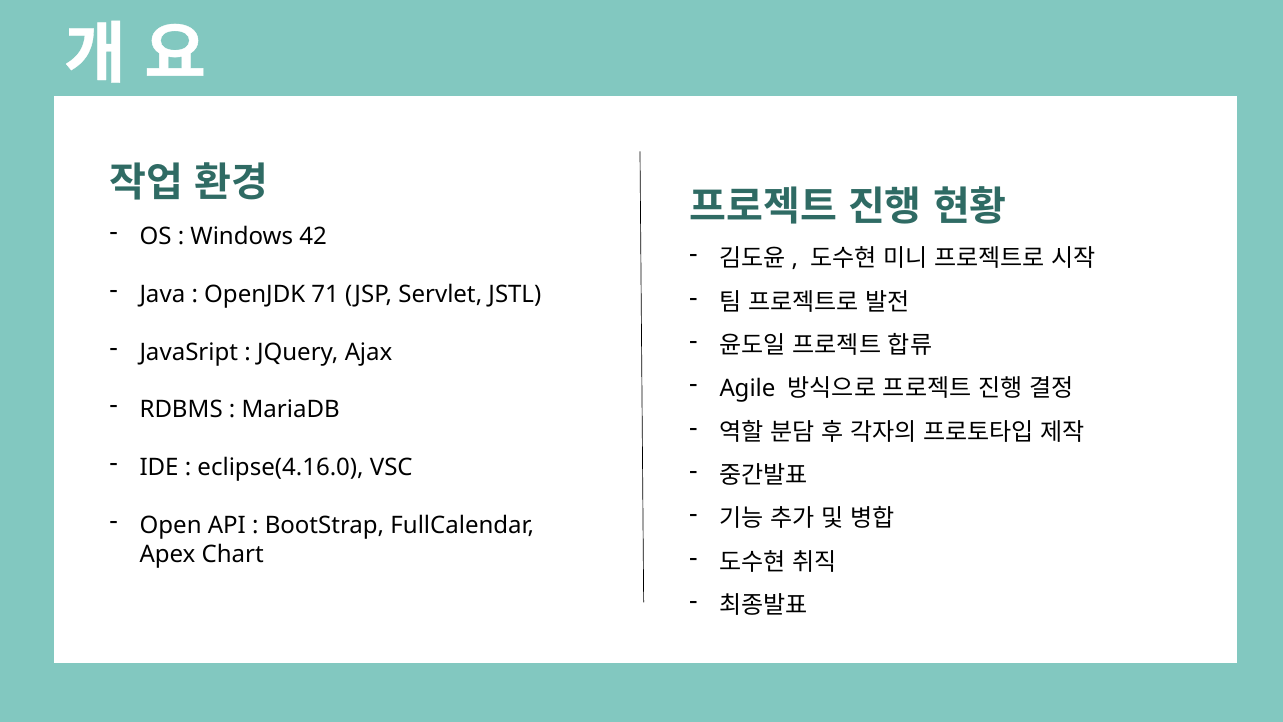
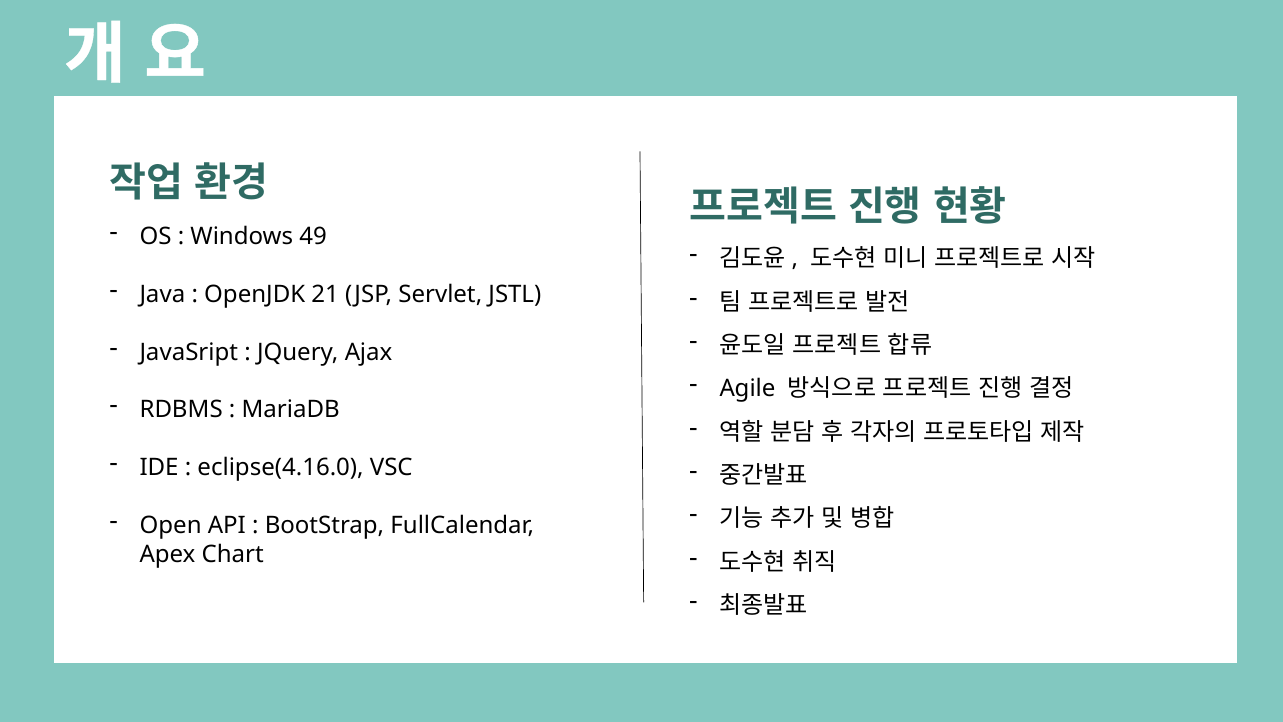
42: 42 -> 49
71: 71 -> 21
